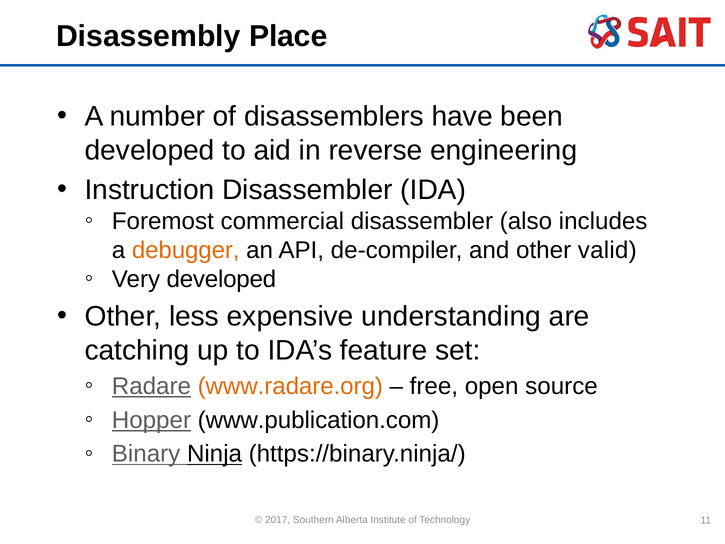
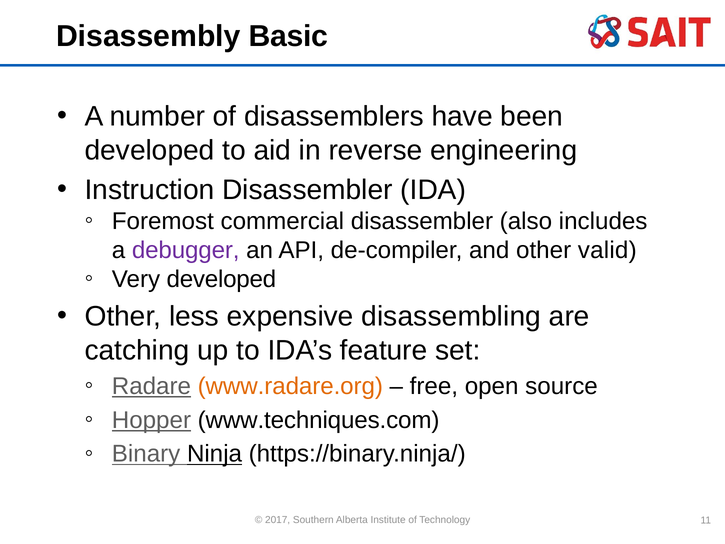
Place: Place -> Basic
debugger colour: orange -> purple
understanding: understanding -> disassembling
www.publication.com: www.publication.com -> www.techniques.com
